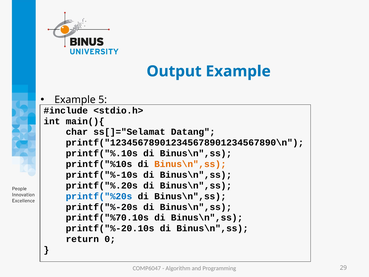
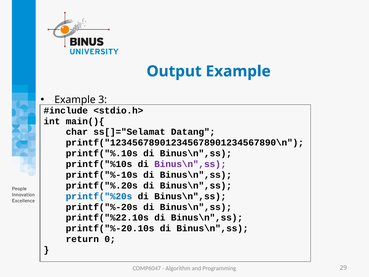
5: 5 -> 3
Binus\n",ss at (190, 164) colour: orange -> purple
printf("%70.10s: printf("%70.10s -> printf("%22.10s
